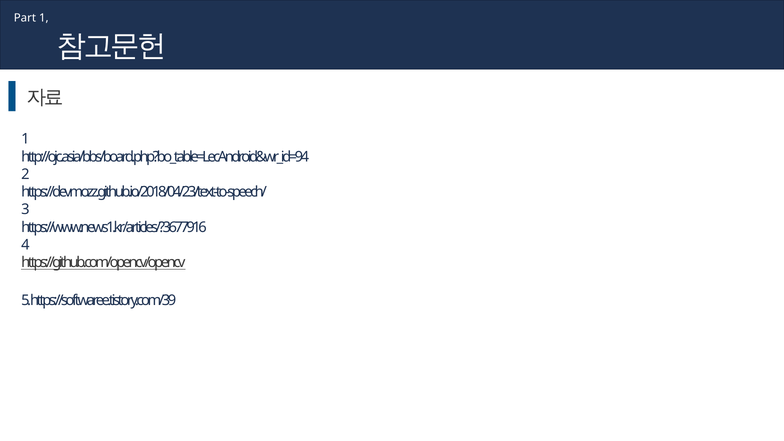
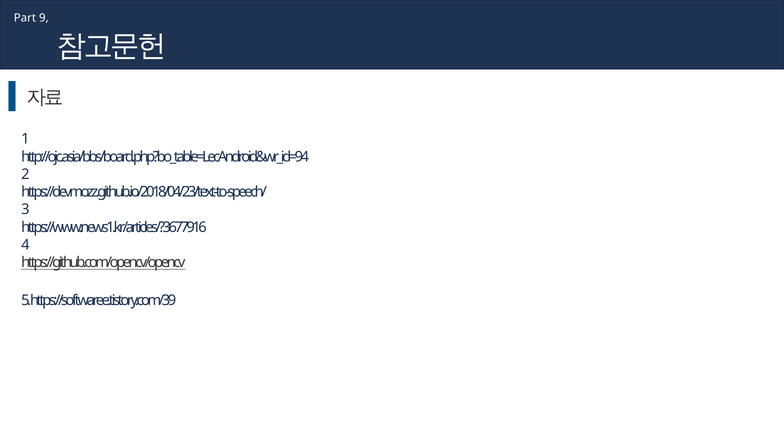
Part 1: 1 -> 9
